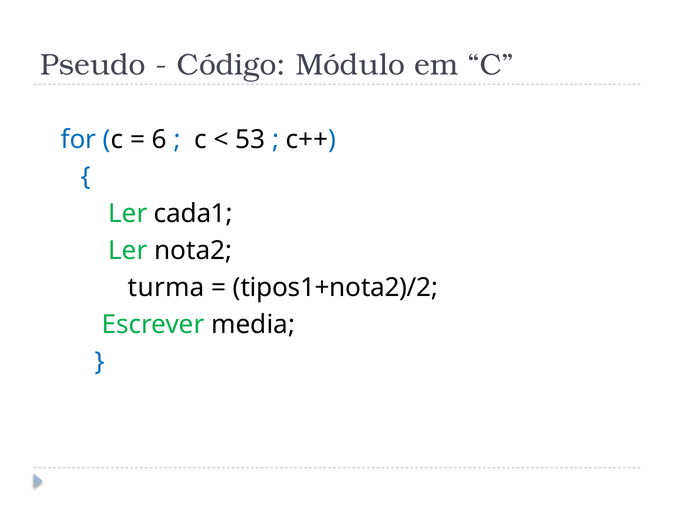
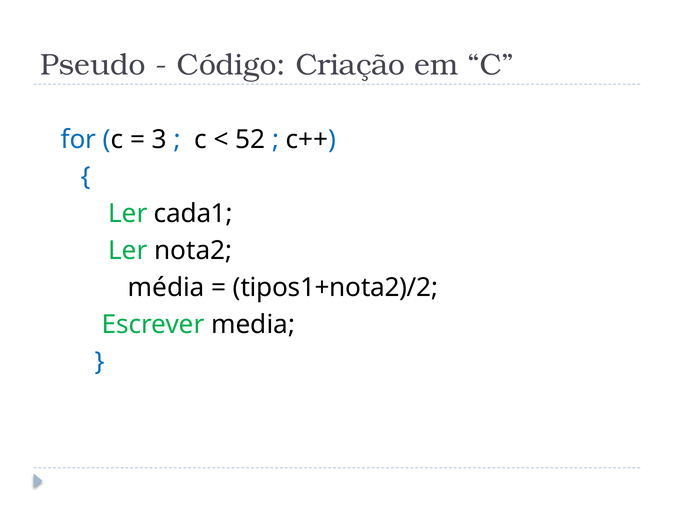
Módulo: Módulo -> Criação
6: 6 -> 3
53: 53 -> 52
turma: turma -> média
